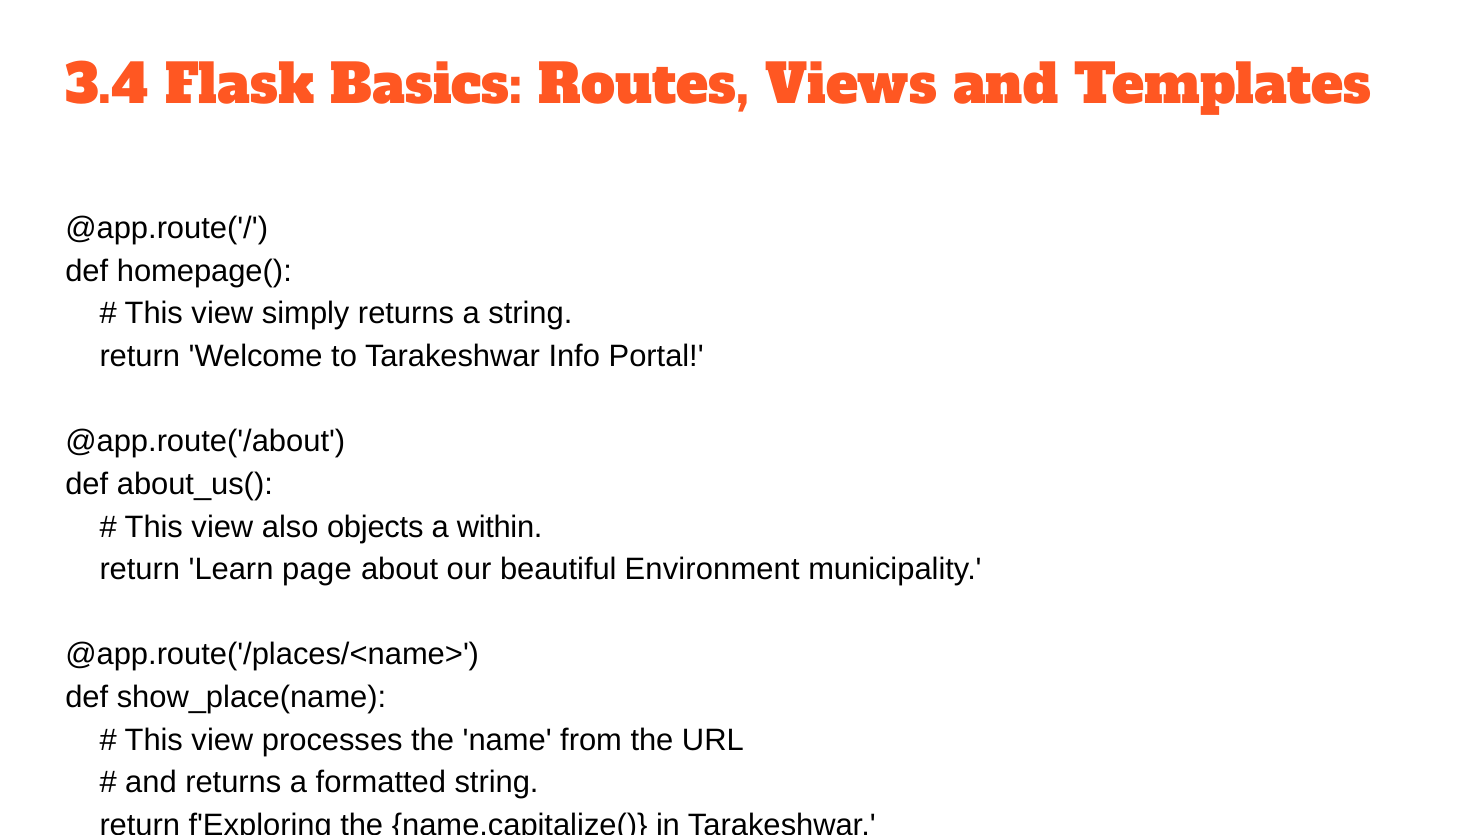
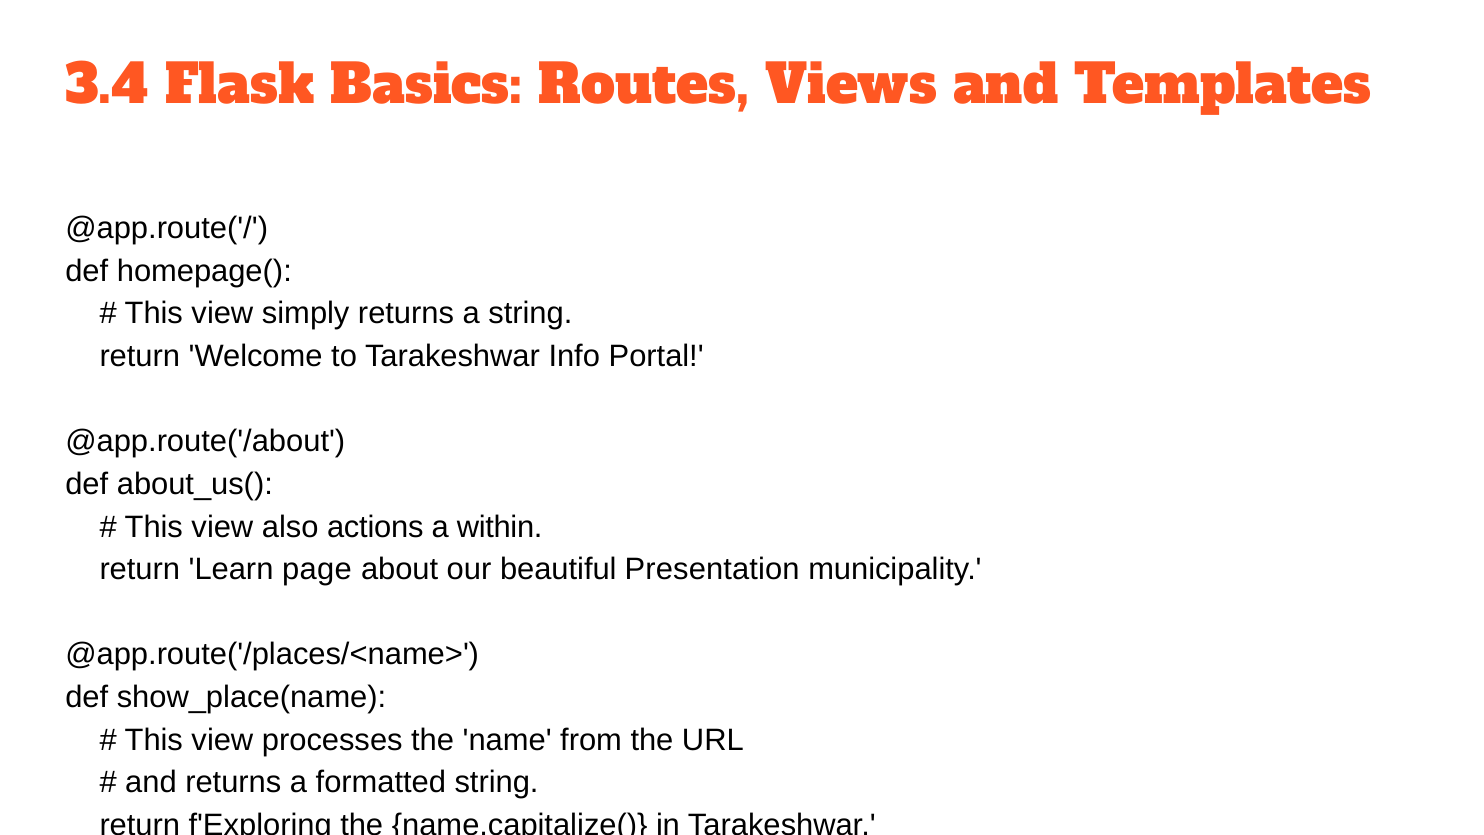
objects: objects -> actions
Environment: Environment -> Presentation
